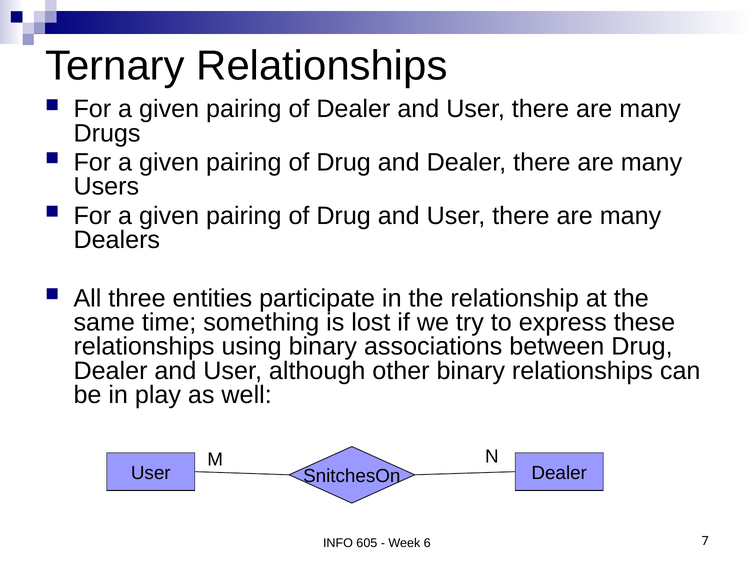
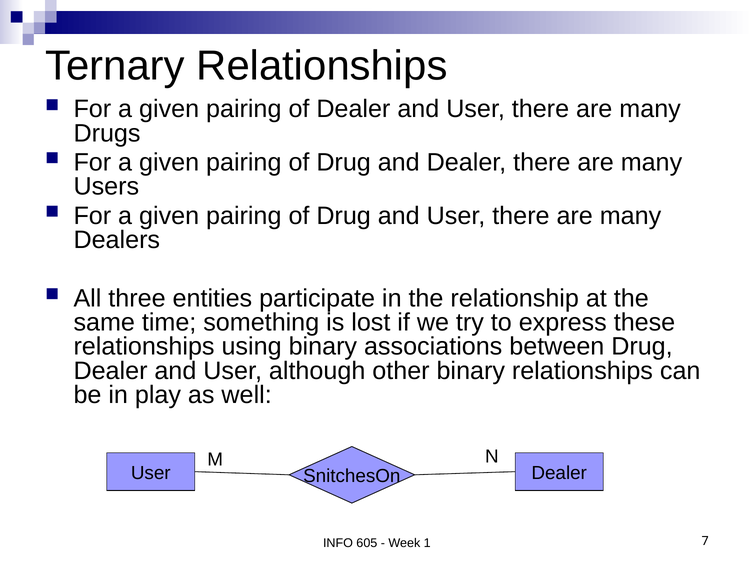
6: 6 -> 1
